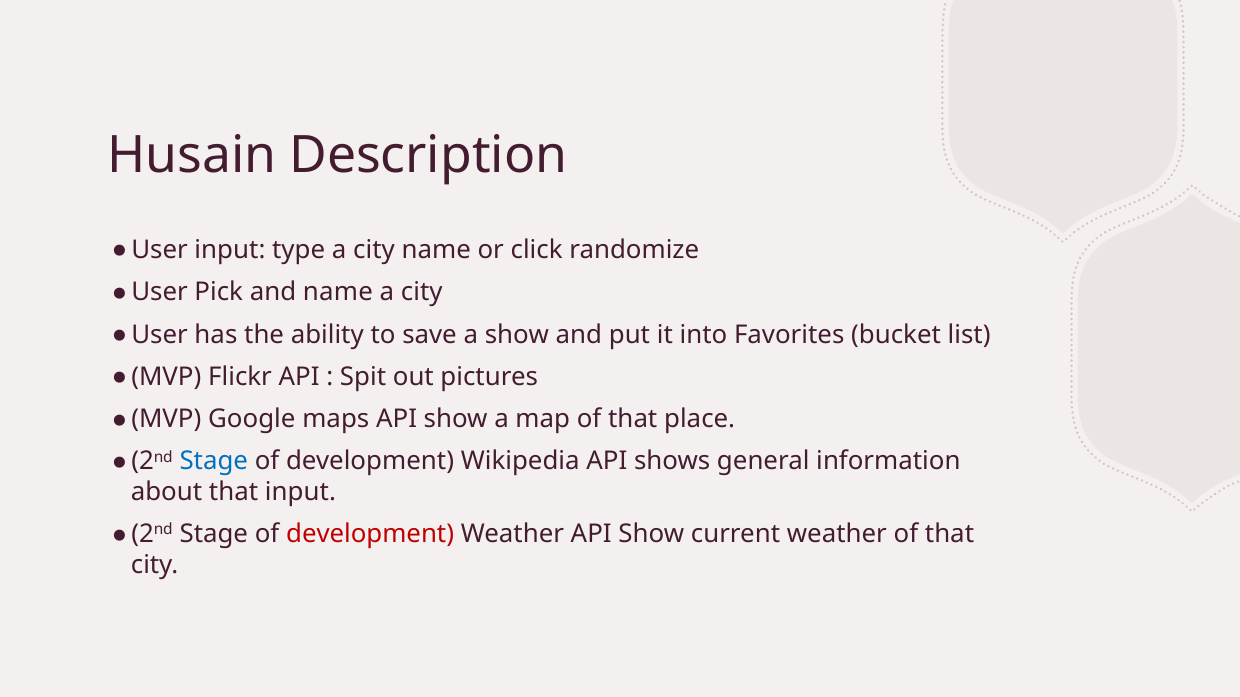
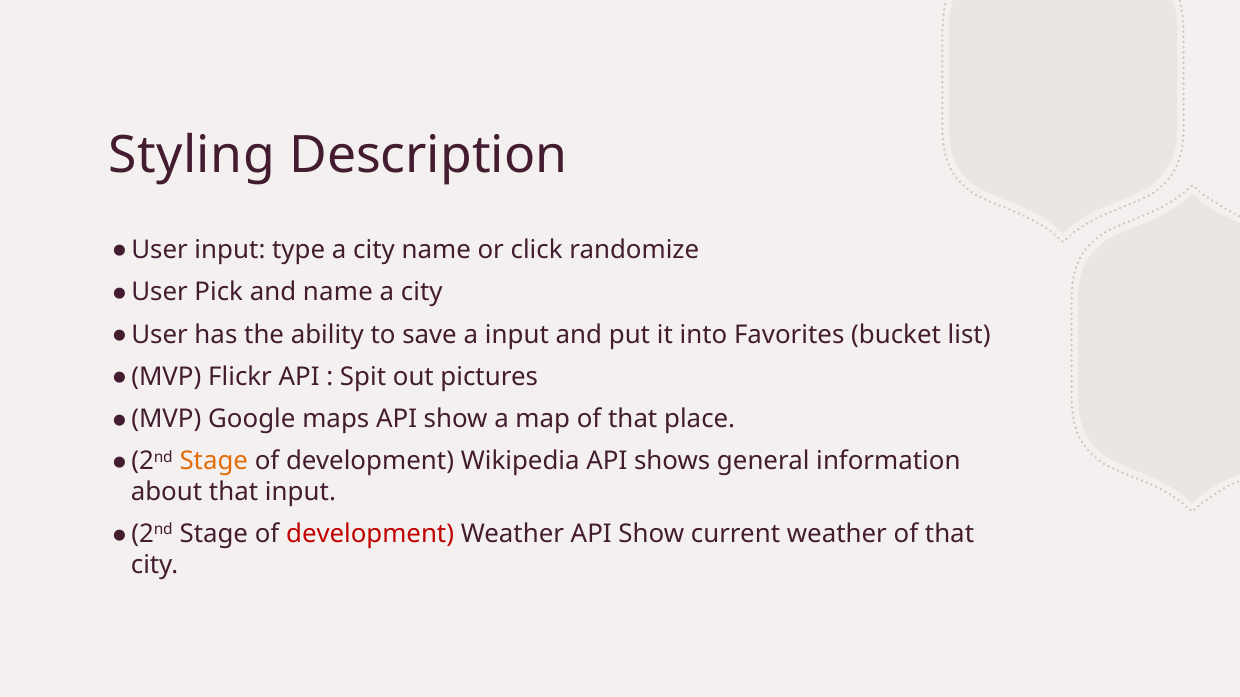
Husain: Husain -> Styling
a show: show -> input
Stage at (214, 462) colour: blue -> orange
